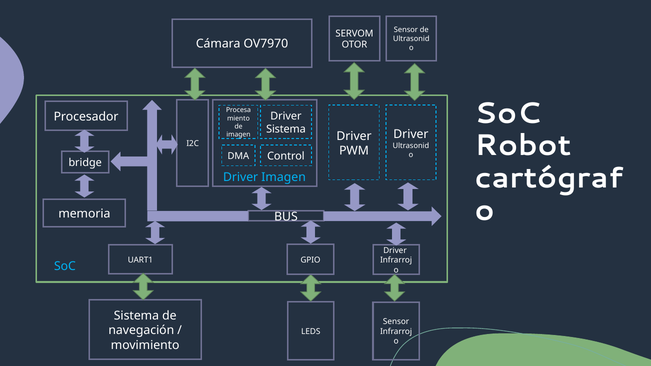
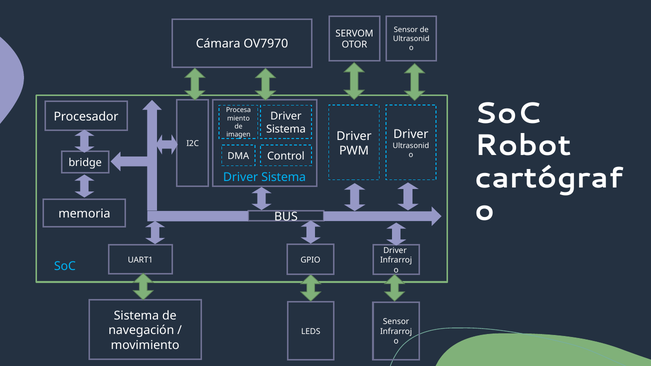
Imagen at (284, 177): Imagen -> Sistema
